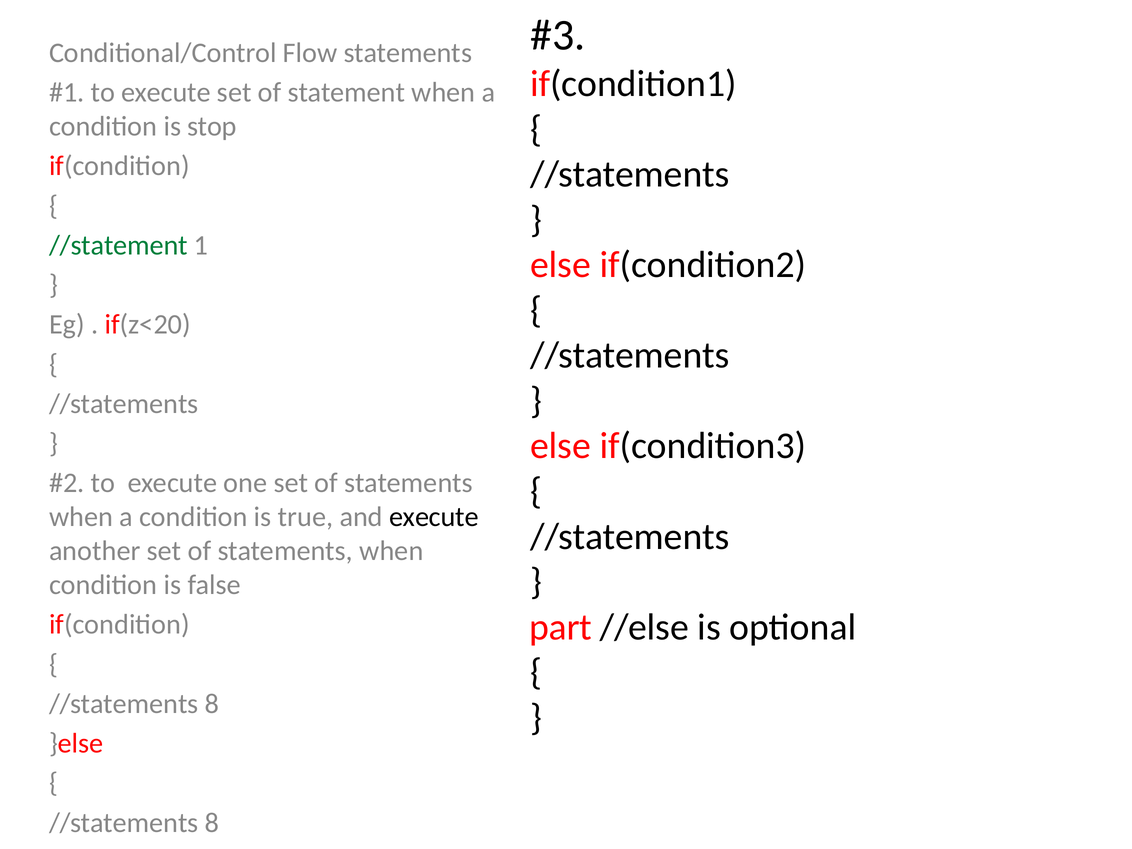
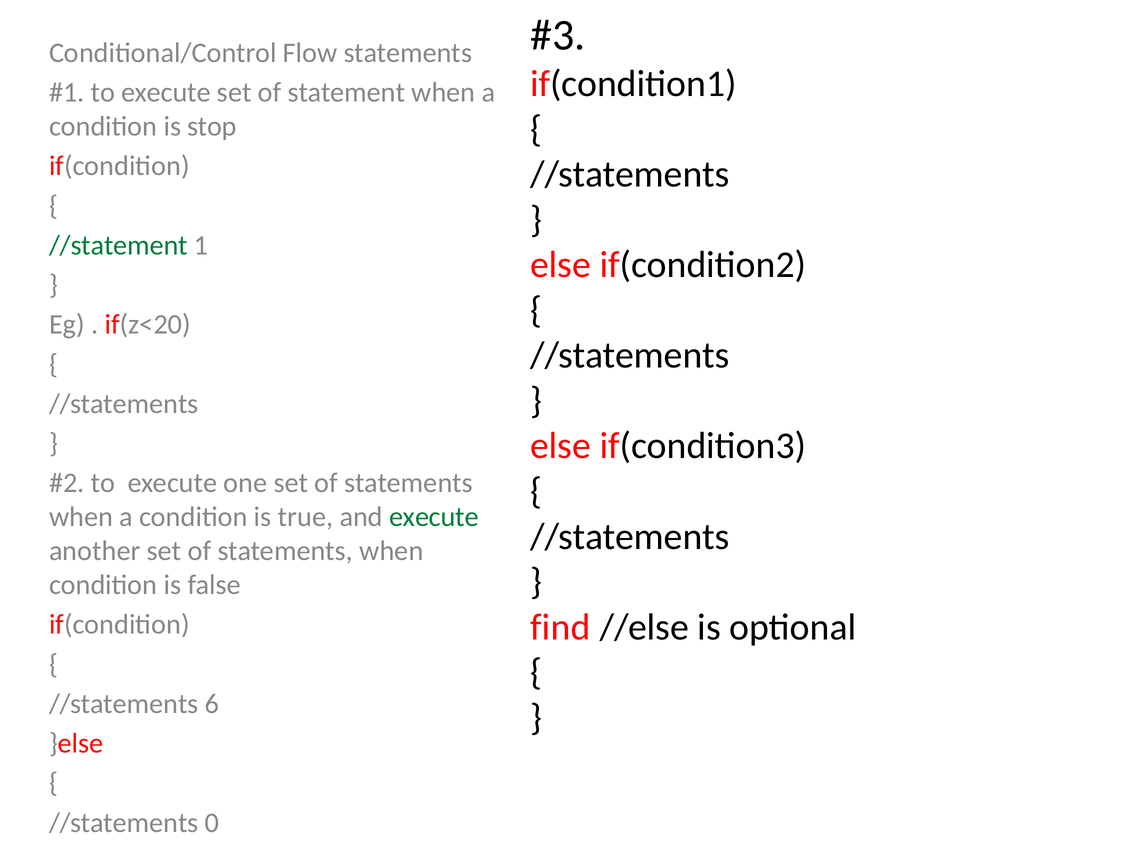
execute at (434, 517) colour: black -> green
part: part -> find
8 at (212, 704): 8 -> 6
8 at (212, 823): 8 -> 0
